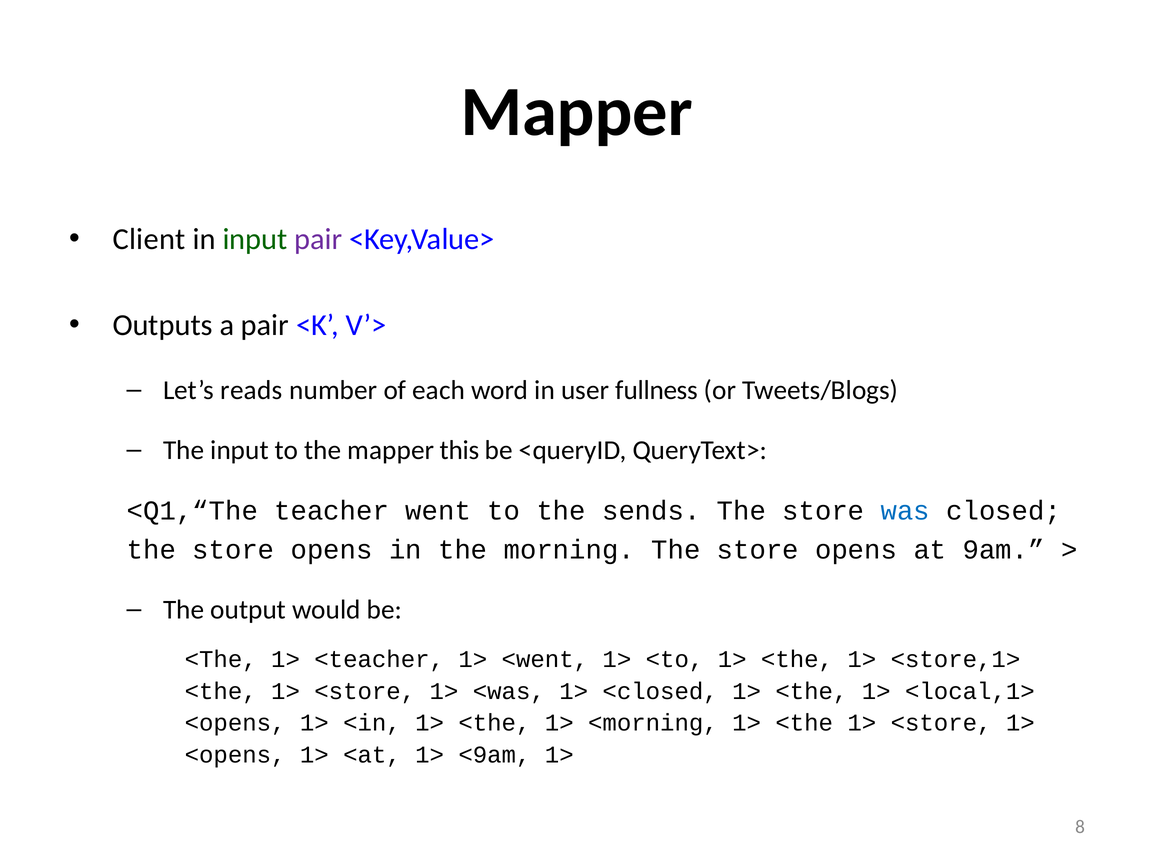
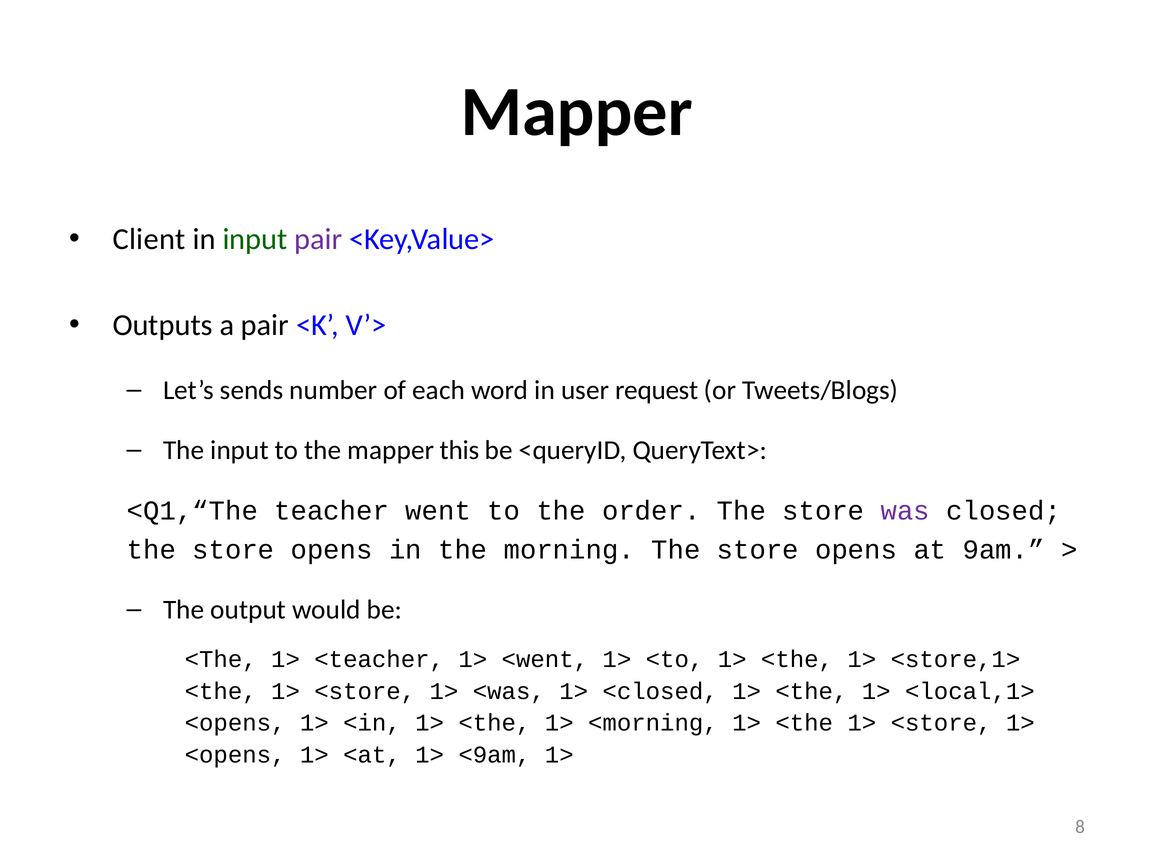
reads: reads -> sends
fullness: fullness -> request
sends: sends -> order
was colour: blue -> purple
